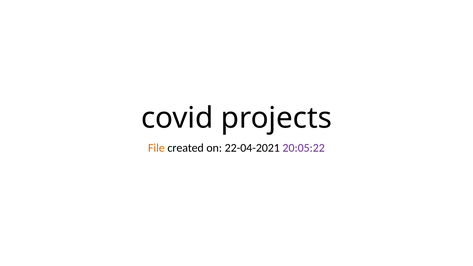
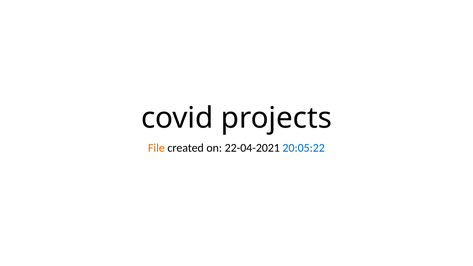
20:05:22 colour: purple -> blue
